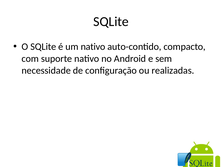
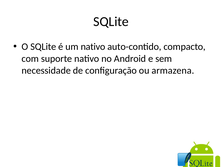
realizadas: realizadas -> armazena
